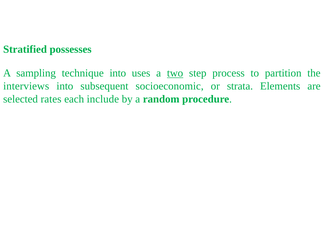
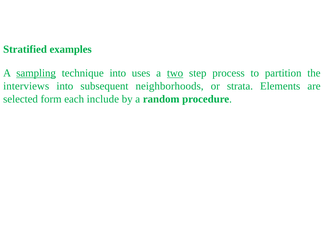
possesses: possesses -> examples
sampling underline: none -> present
socioeconomic: socioeconomic -> neighborhoods
rates: rates -> form
